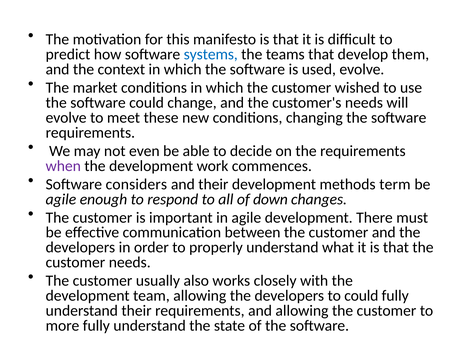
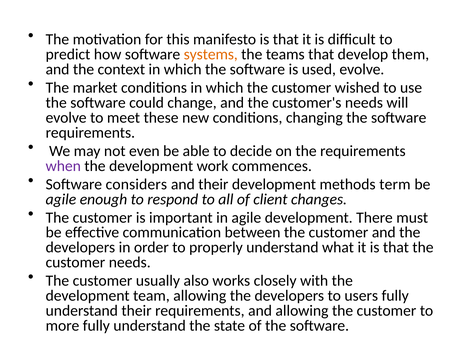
systems colour: blue -> orange
down: down -> client
to could: could -> users
